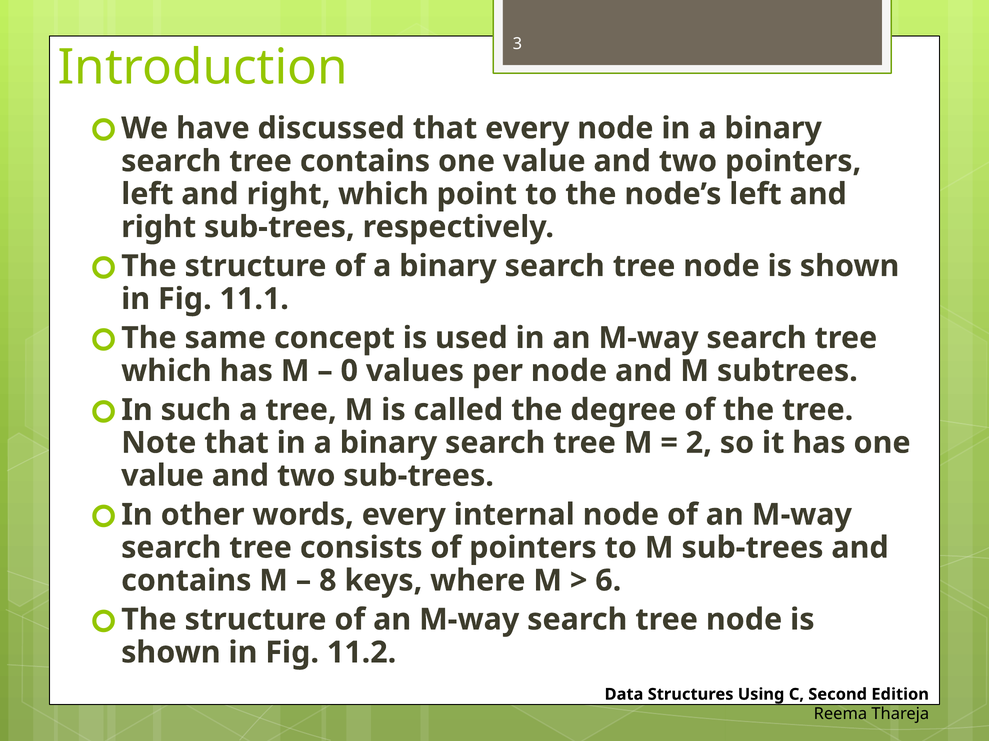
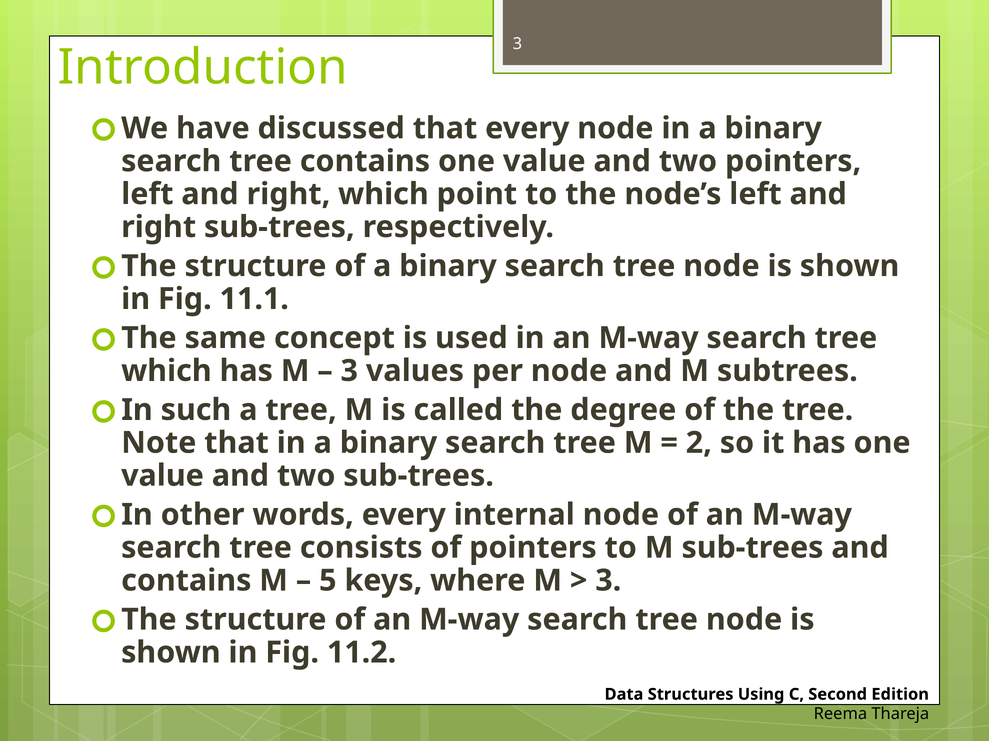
0 at (349, 371): 0 -> 3
8: 8 -> 5
6 at (608, 581): 6 -> 3
